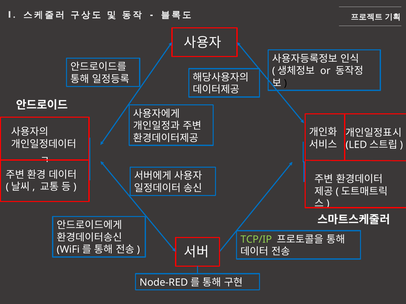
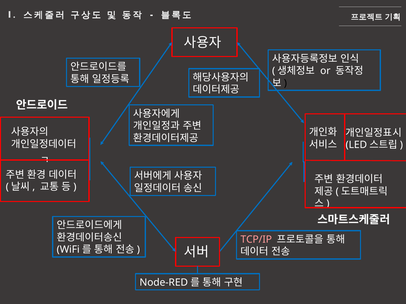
TCP/IP colour: light green -> pink
